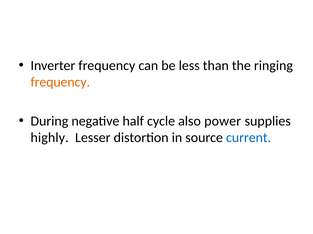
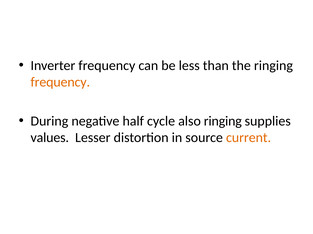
also power: power -> ringing
highly: highly -> values
current colour: blue -> orange
